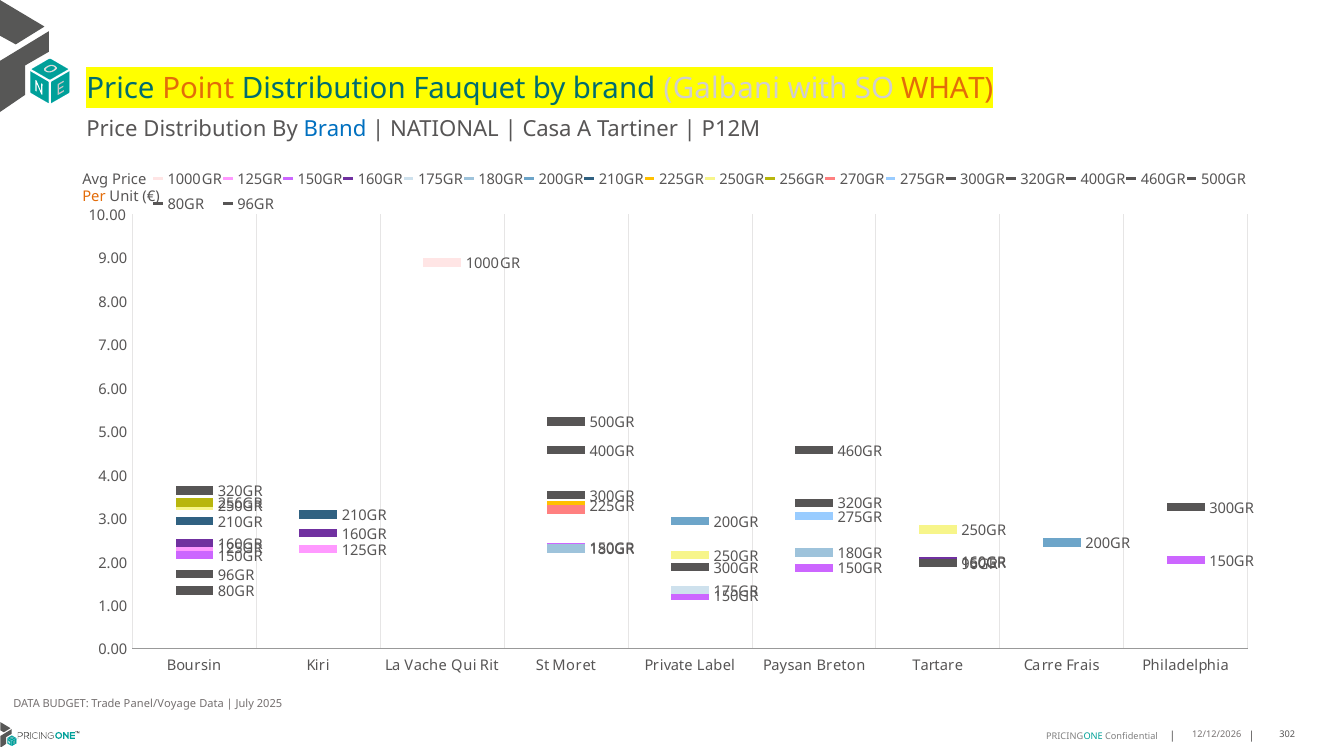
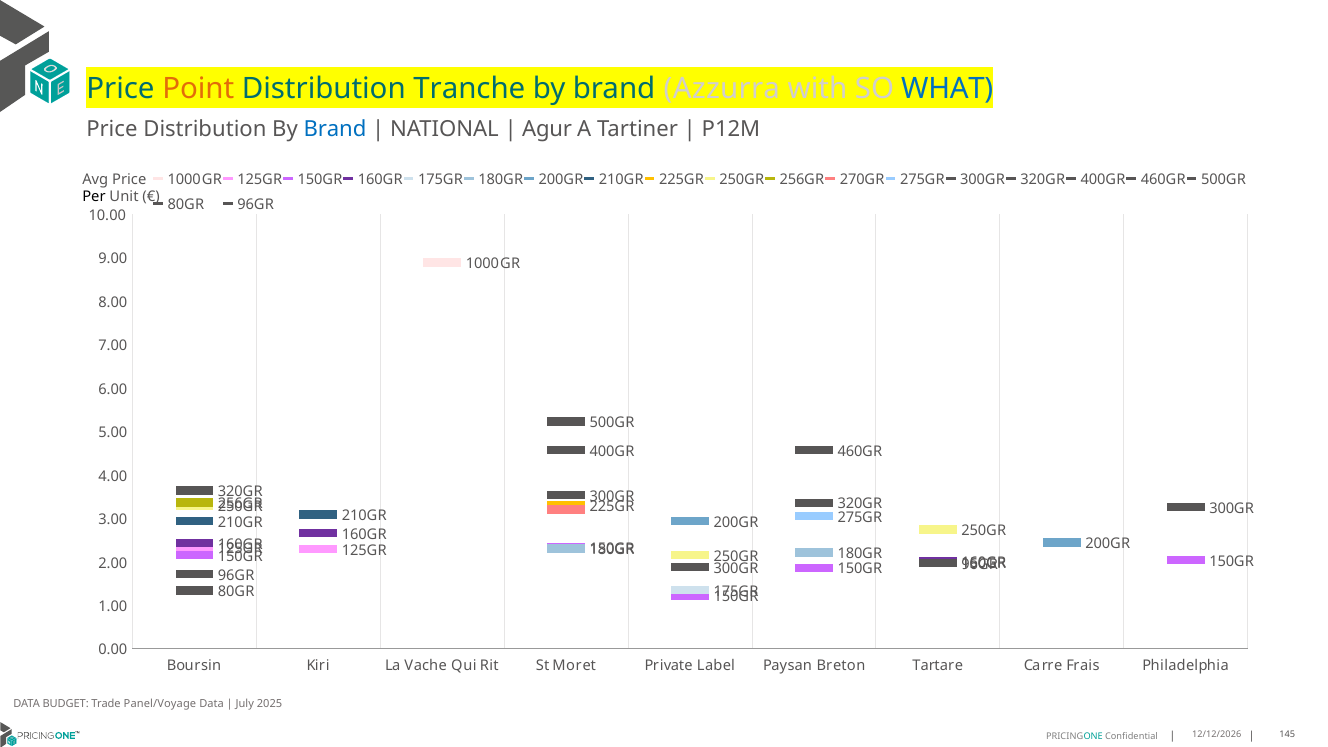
Fauquet: Fauquet -> Tranche
Galbani: Galbani -> Azzurra
WHAT colour: orange -> blue
Casa: Casa -> Agur
Per colour: orange -> black
302: 302 -> 145
